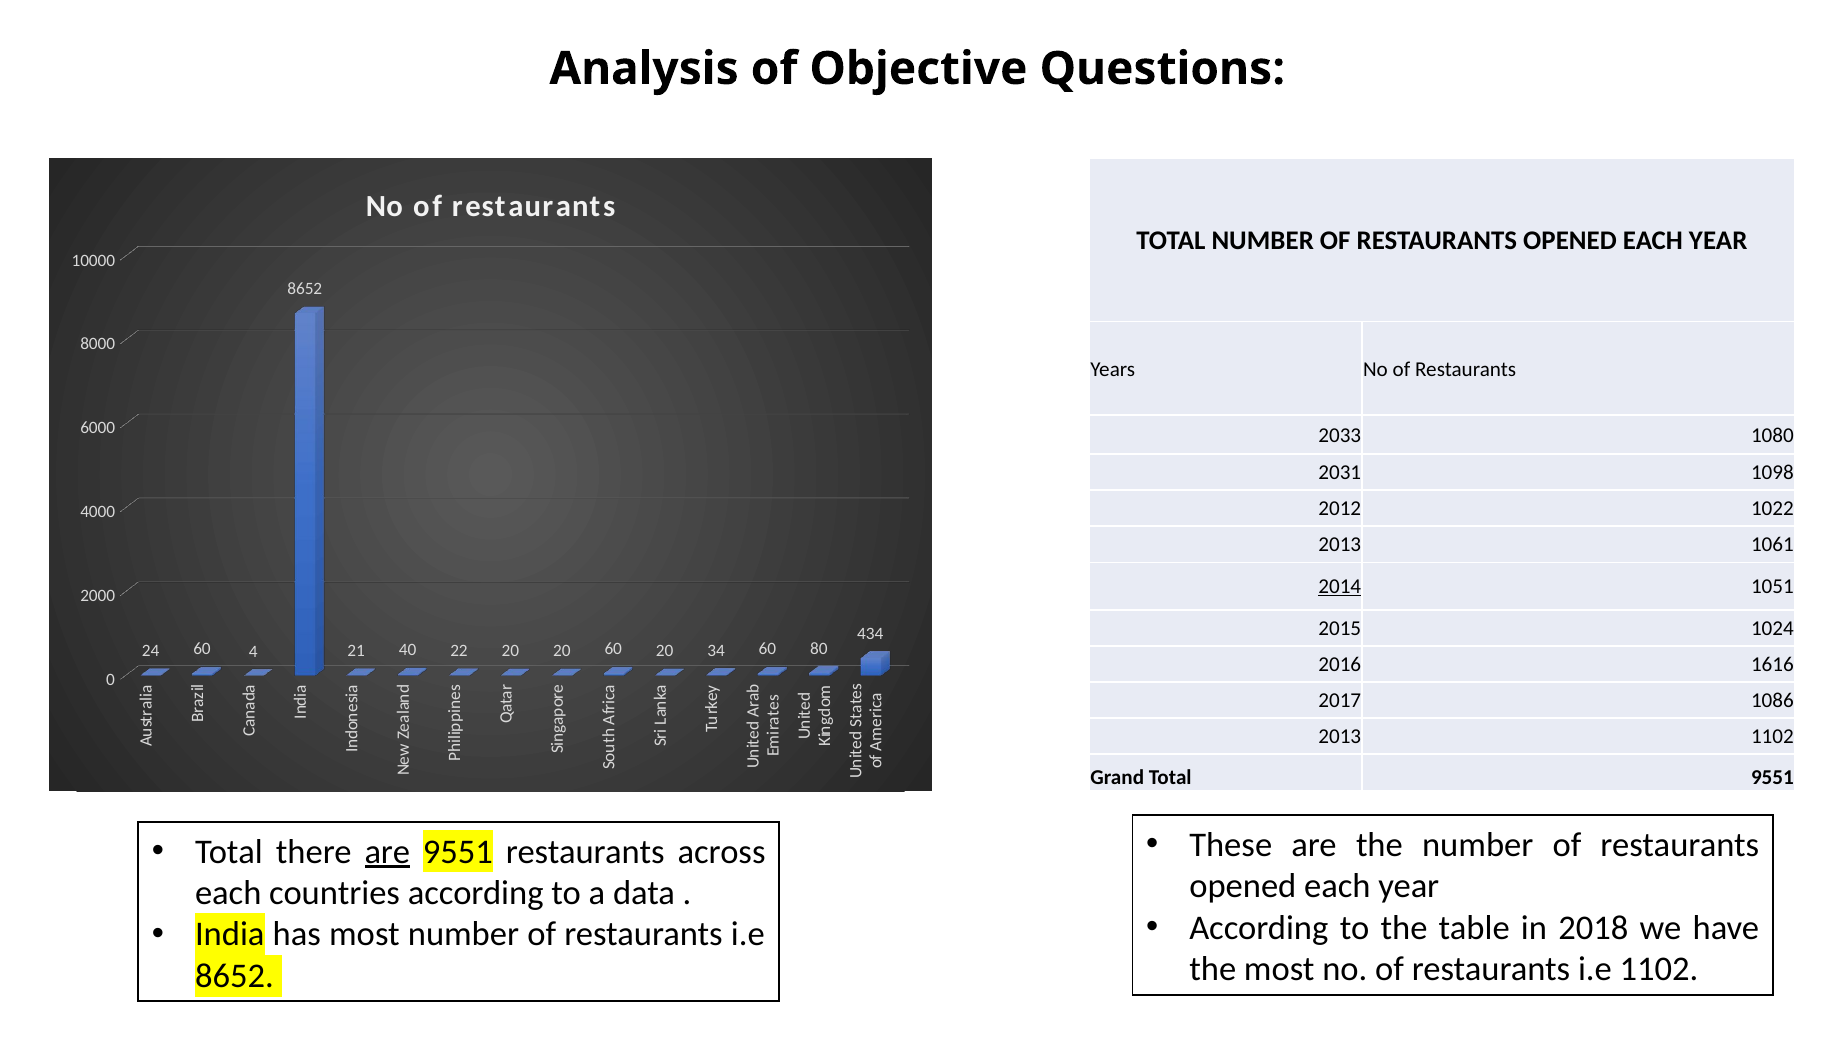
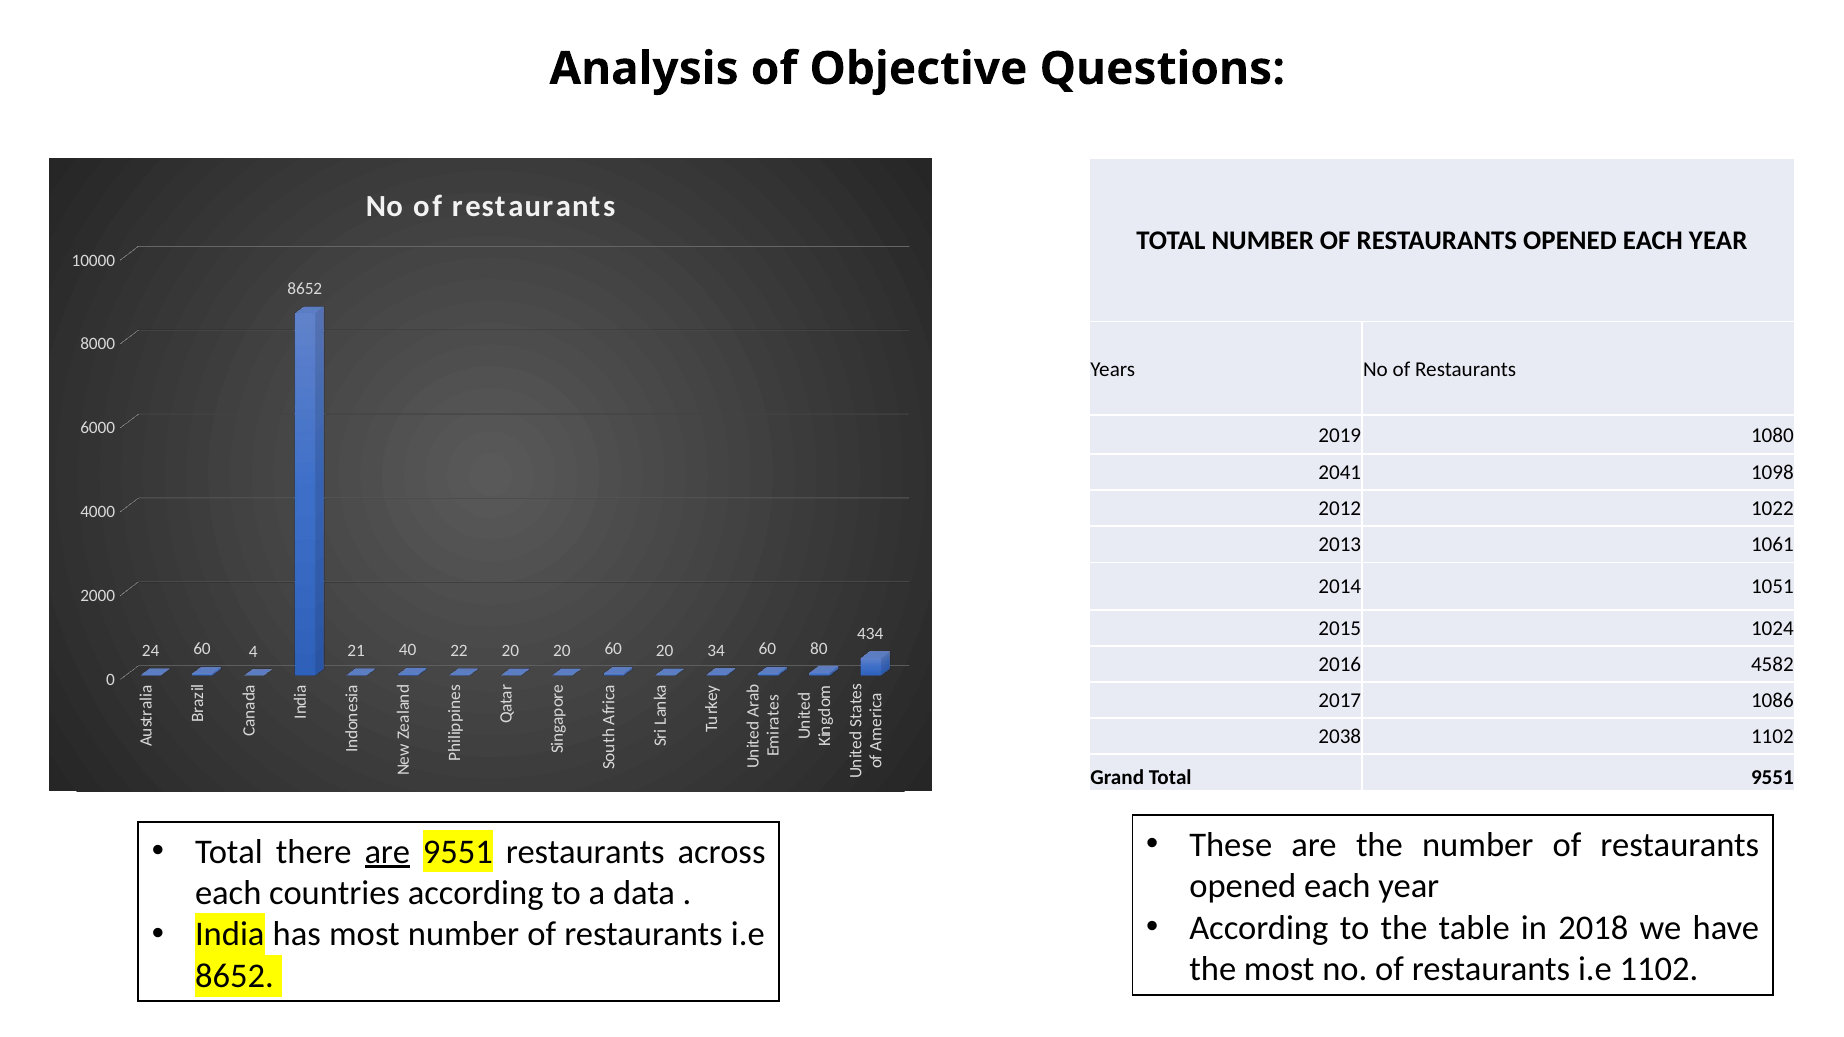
2033: 2033 -> 2019
2031: 2031 -> 2041
2014 underline: present -> none
1616: 1616 -> 4582
2013 at (1340, 737): 2013 -> 2038
